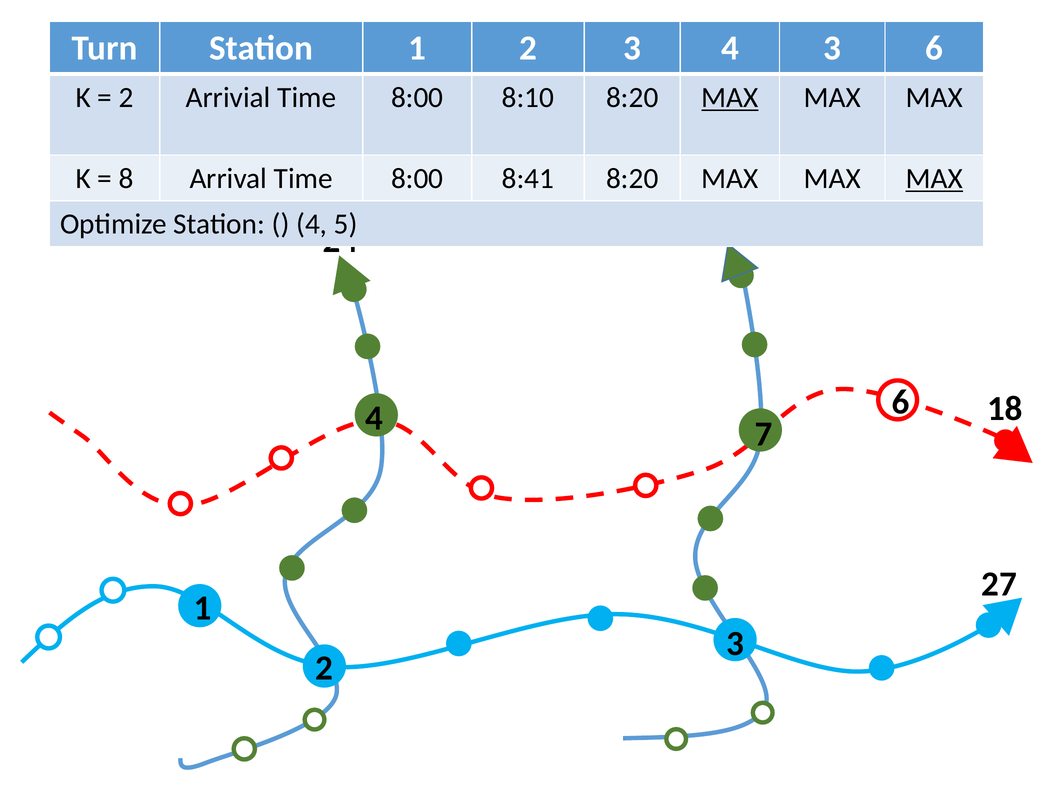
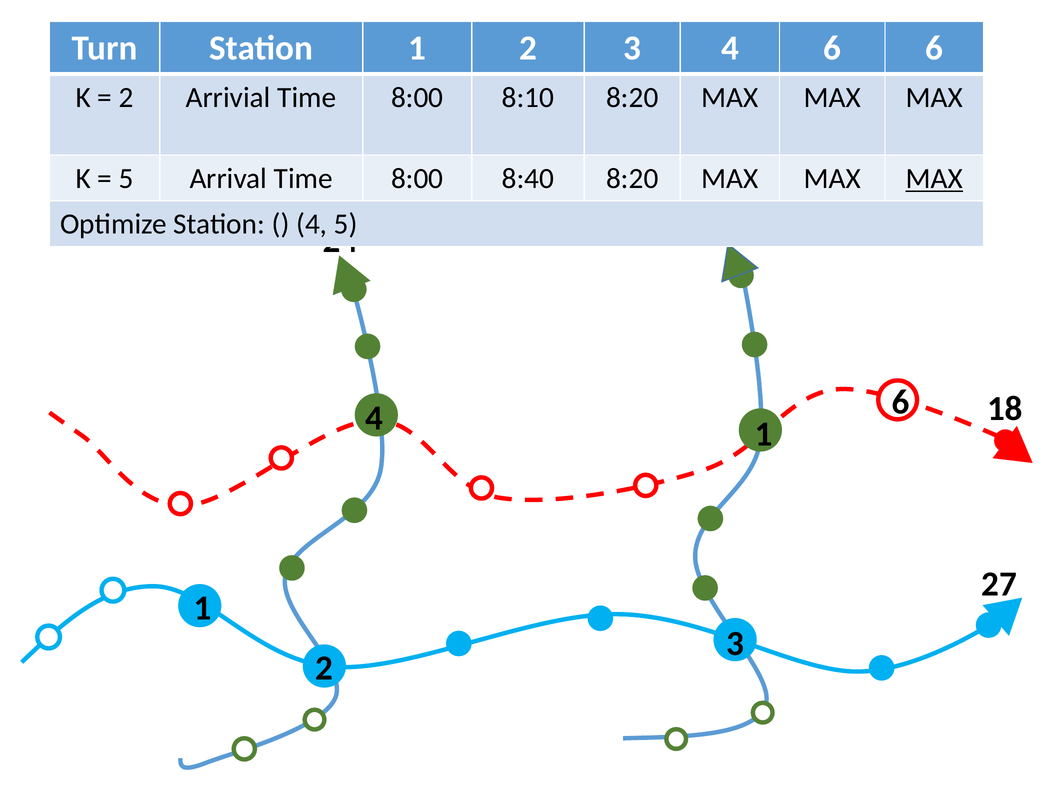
4 3: 3 -> 6
MAX at (730, 98) underline: present -> none
8 at (126, 178): 8 -> 5
8:41: 8:41 -> 8:40
4 7: 7 -> 1
